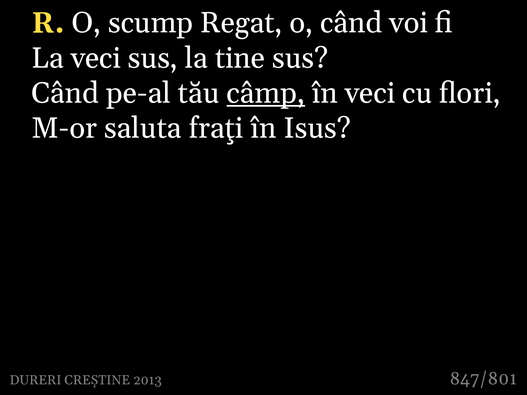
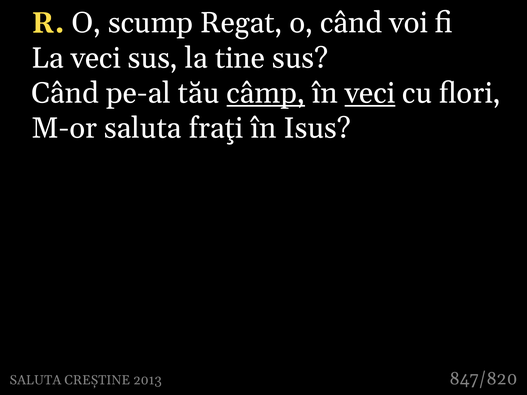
veci at (370, 93) underline: none -> present
DURERI at (35, 380): DURERI -> SALUTA
847/801: 847/801 -> 847/820
